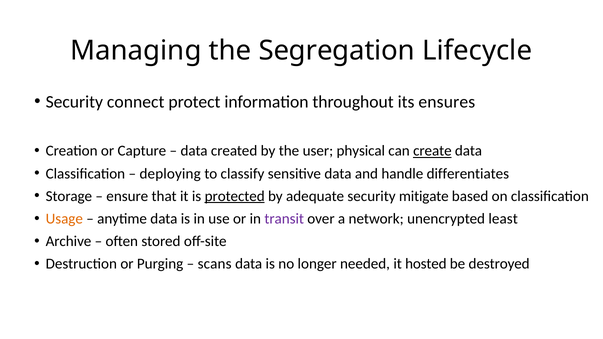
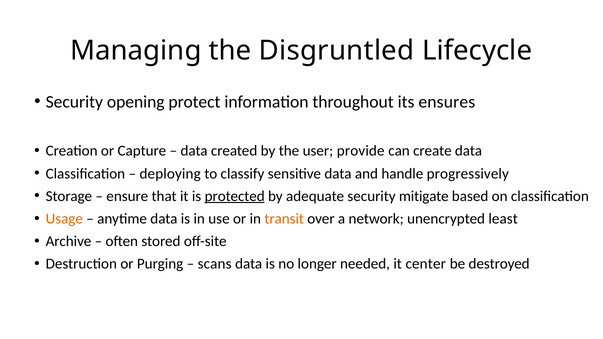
Segregation: Segregation -> Disgruntled
connect: connect -> opening
physical: physical -> provide
create underline: present -> none
differentiates: differentiates -> progressively
transit colour: purple -> orange
hosted: hosted -> center
